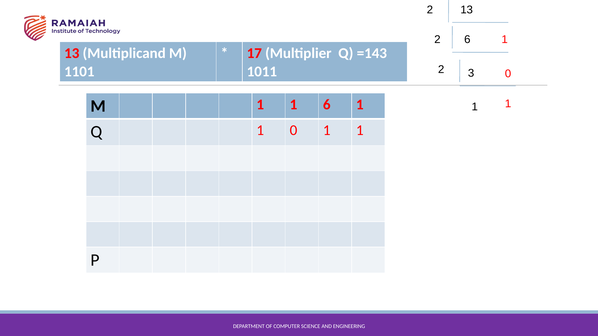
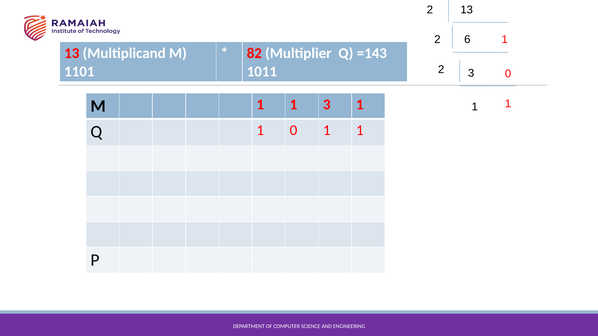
17: 17 -> 82
1 6: 6 -> 3
